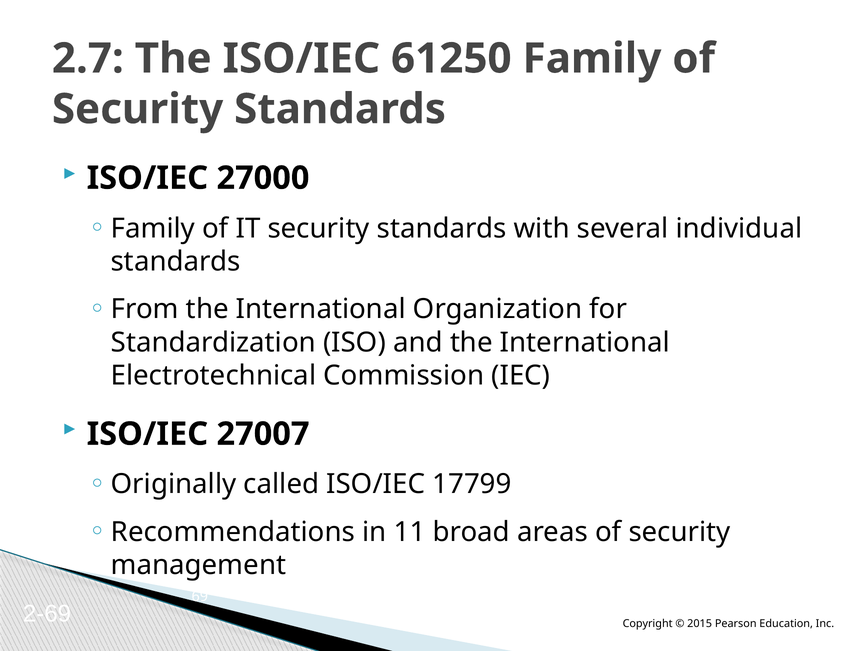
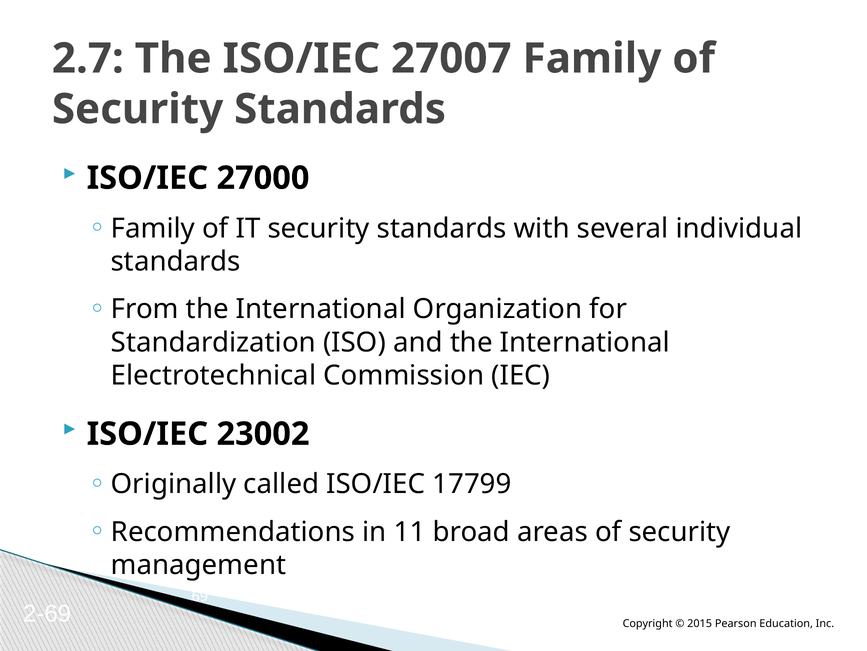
61250: 61250 -> 27007
27007: 27007 -> 23002
